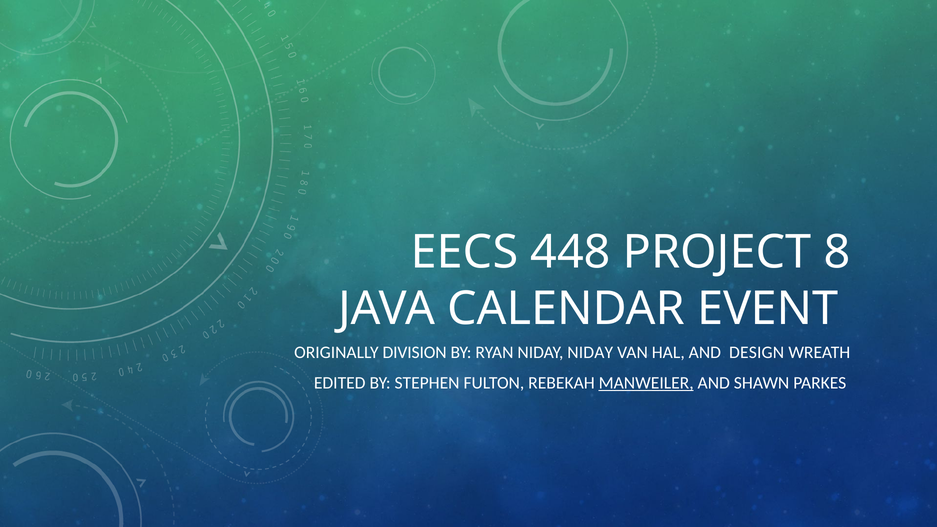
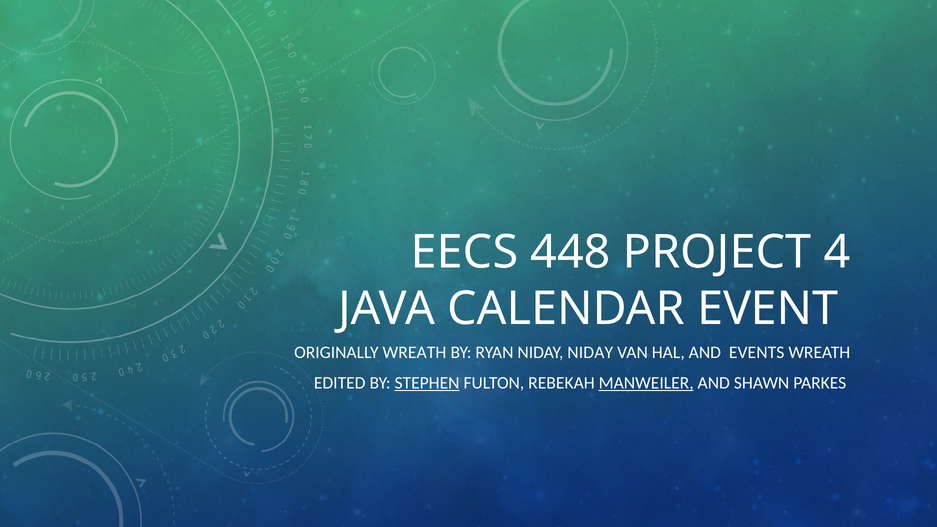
8: 8 -> 4
ORIGINALLY DIVISION: DIVISION -> WREATH
DESIGN: DESIGN -> EVENTS
STEPHEN underline: none -> present
